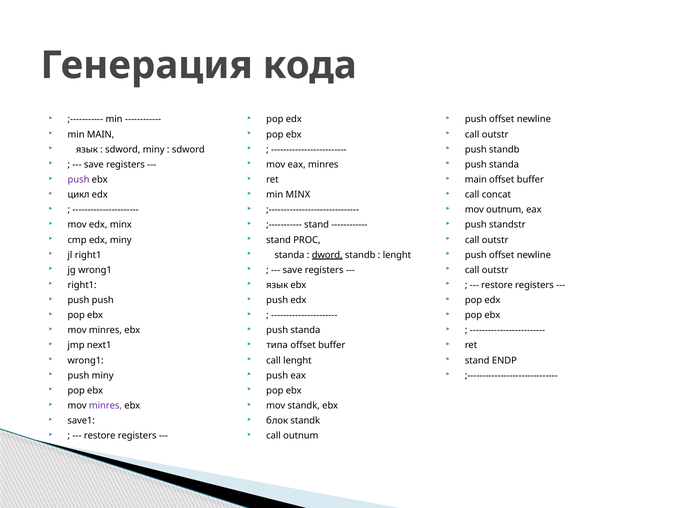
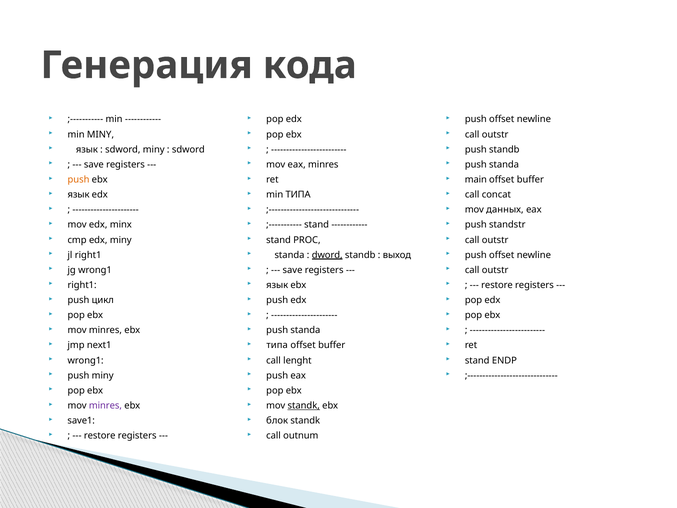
min MAIN: MAIN -> MINY
push at (79, 180) colour: purple -> orange
цикл at (79, 195): цикл -> язык
min MINX: MINX -> ТИПА
mov outnum: outnum -> данных
lenght at (397, 255): lenght -> выход
push push: push -> цикл
standk at (304, 405) underline: none -> present
